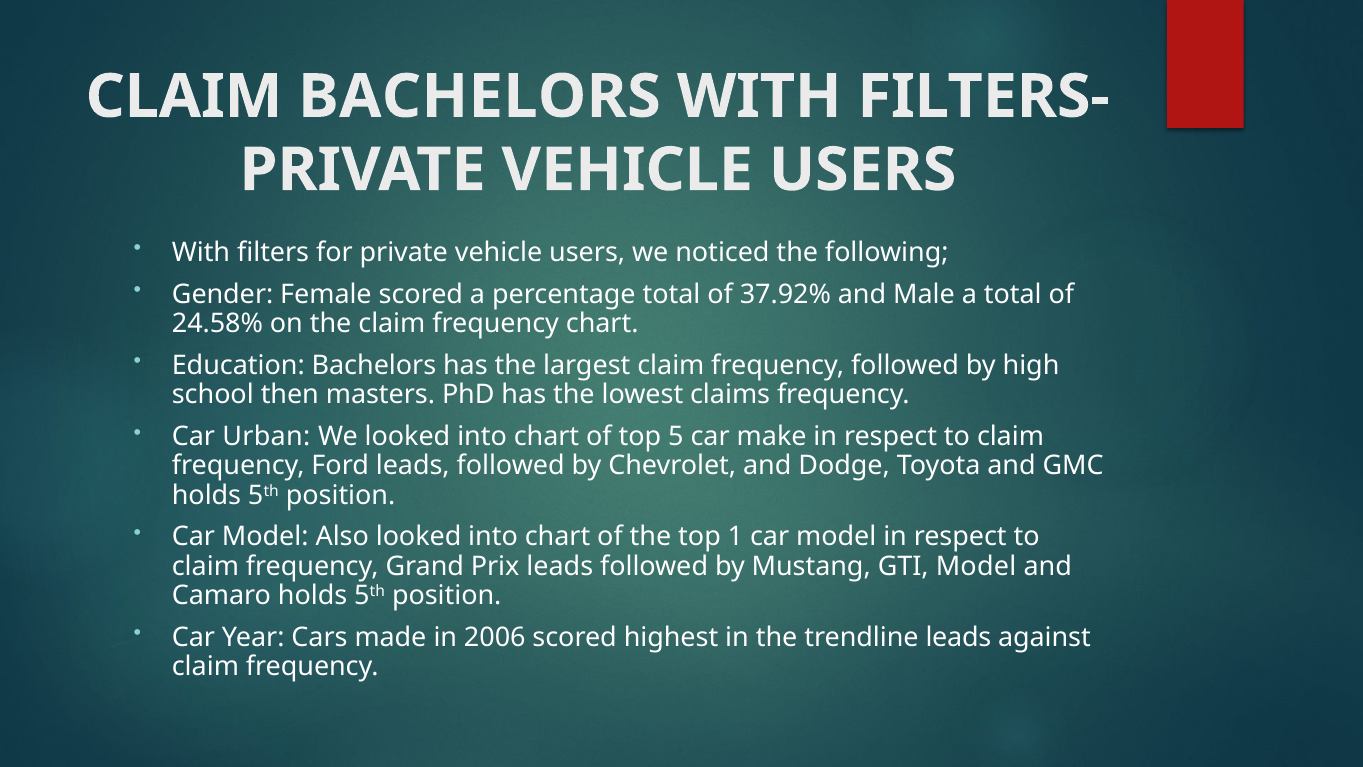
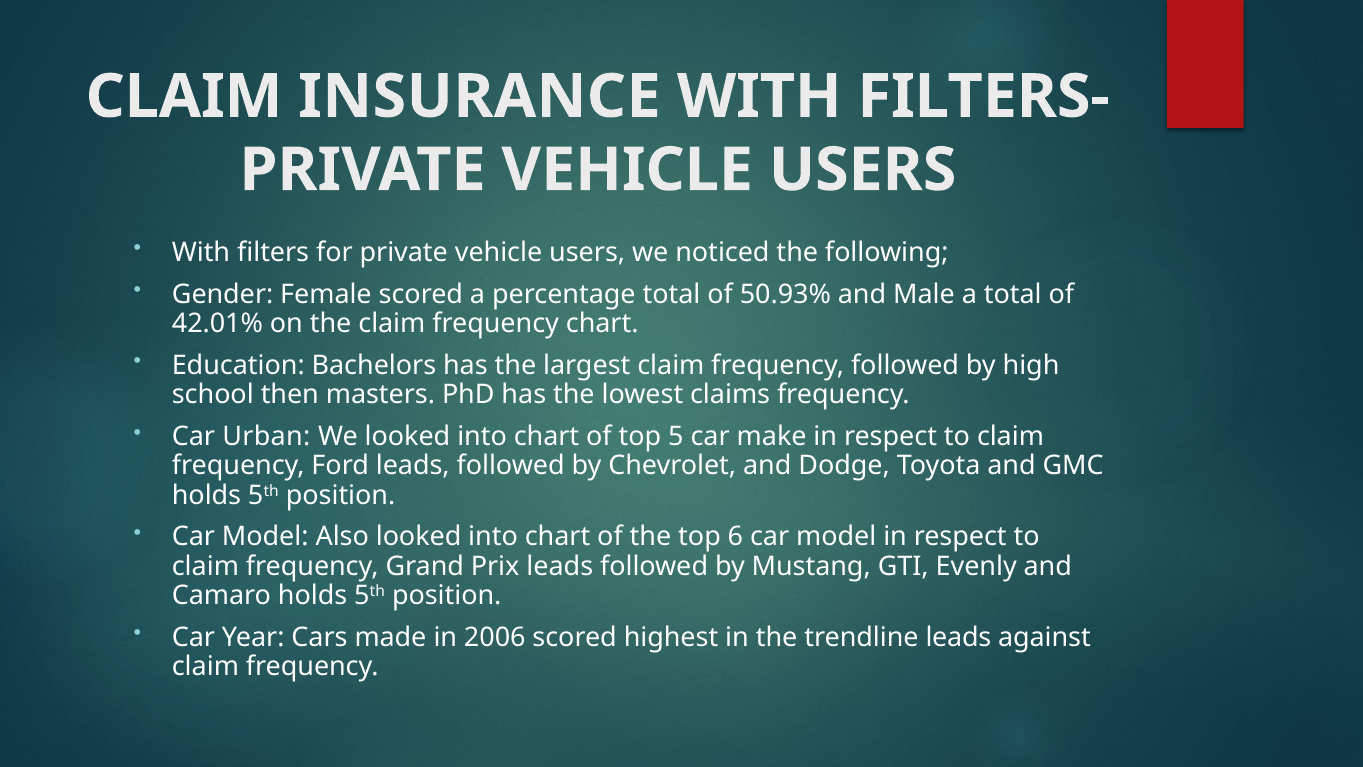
CLAIM BACHELORS: BACHELORS -> INSURANCE
37.92%: 37.92% -> 50.93%
24.58%: 24.58% -> 42.01%
1: 1 -> 6
GTI Model: Model -> Evenly
